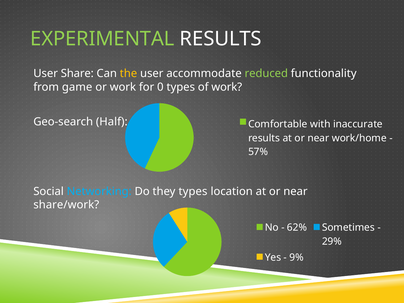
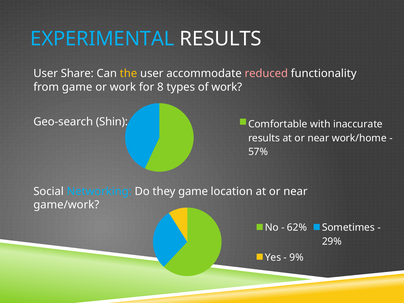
EXPERIMENTAL colour: light green -> light blue
reduced colour: light green -> pink
0: 0 -> 8
Half: Half -> Shin
they types: types -> game
share/work: share/work -> game/work
